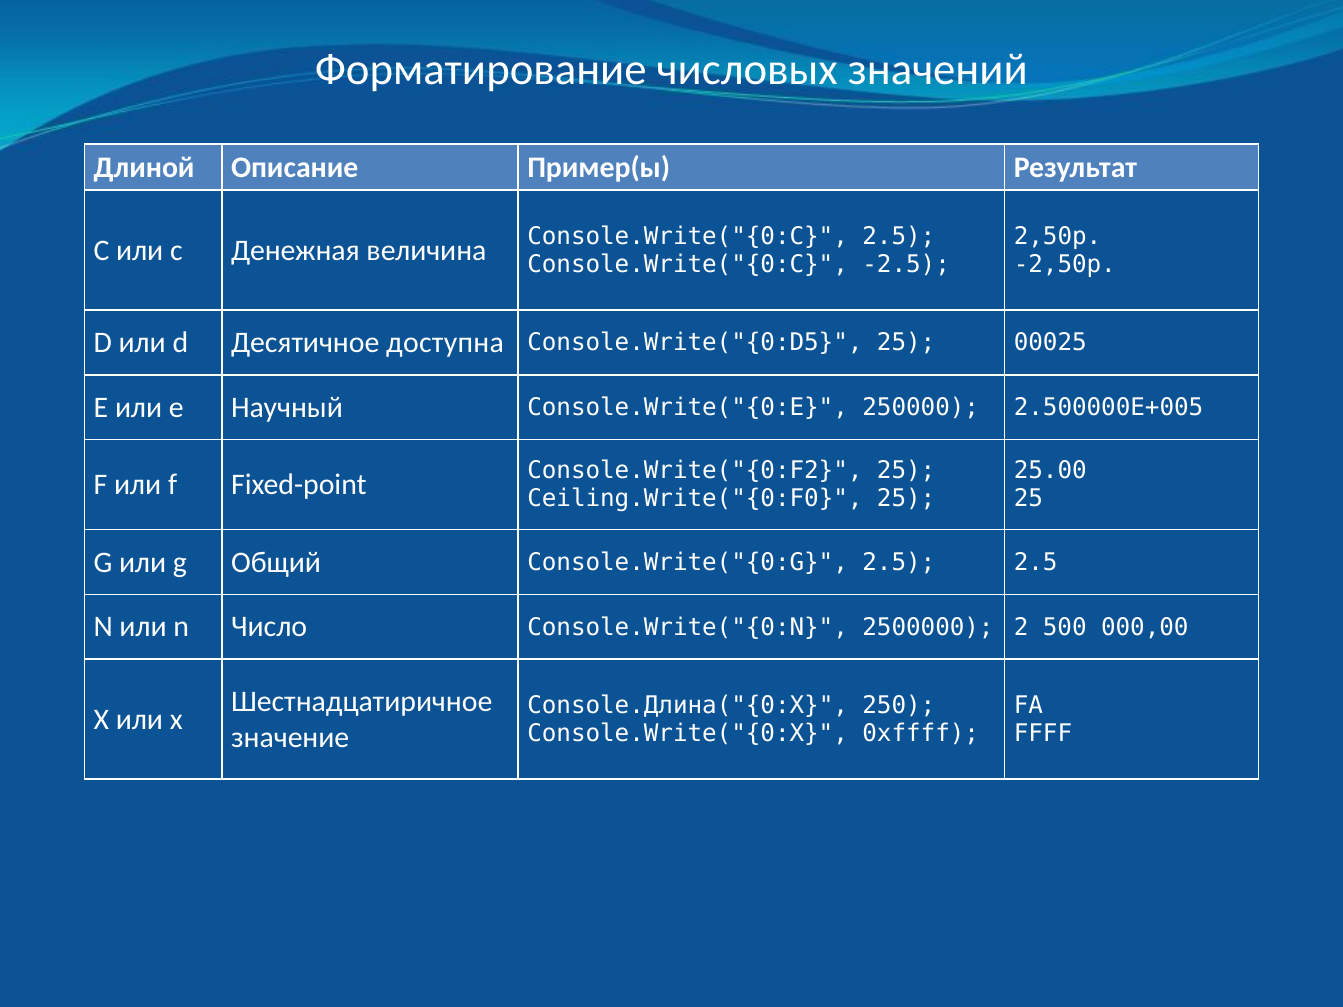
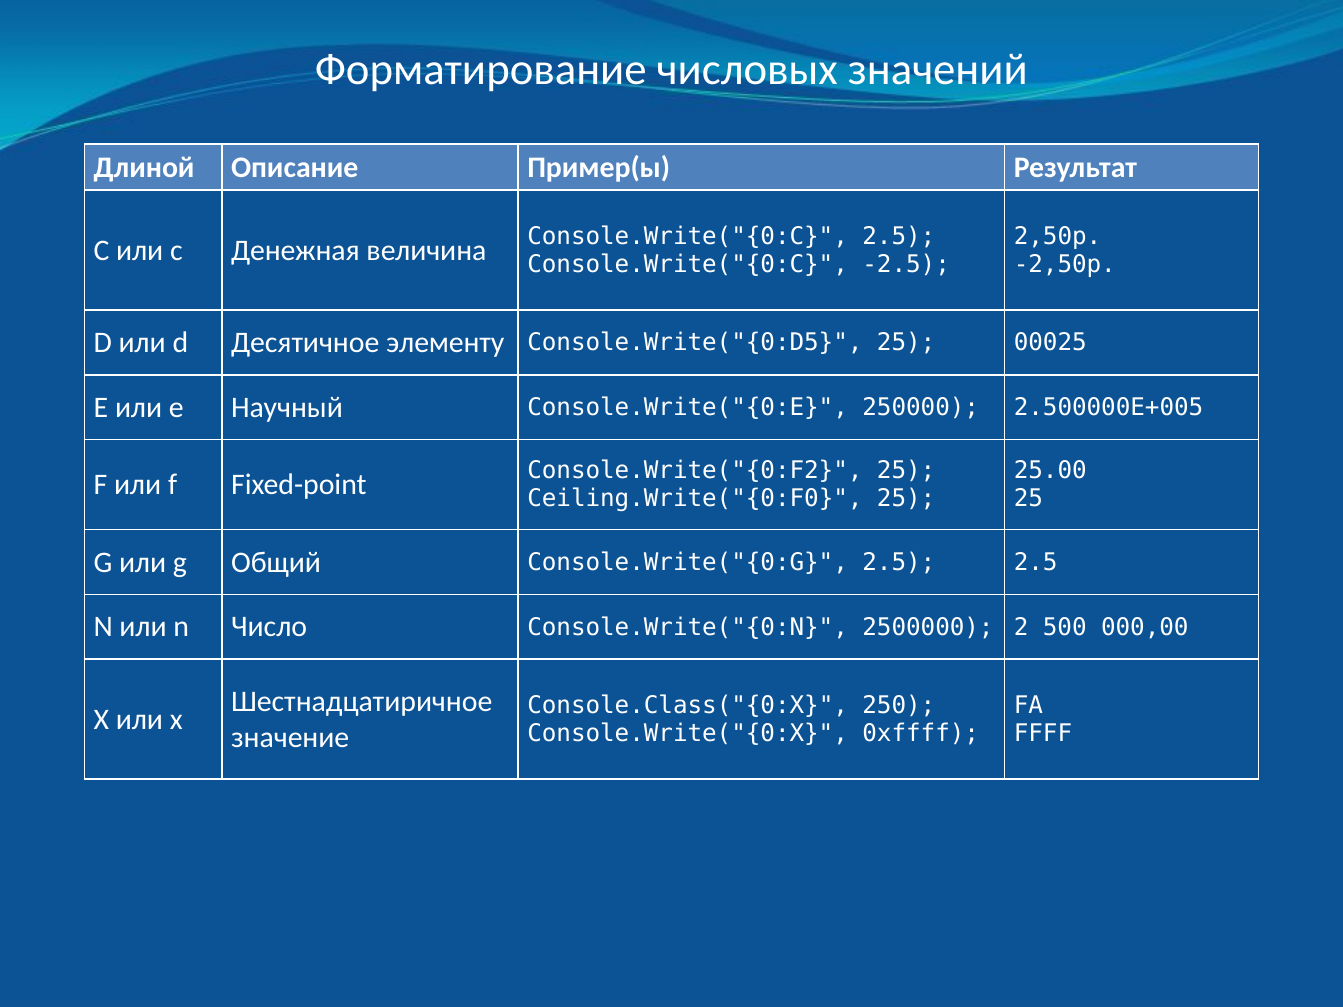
доступна: доступна -> элементу
Console.Длина("{0:X: Console.Длина("{0:X -> Console.Class("{0:X
